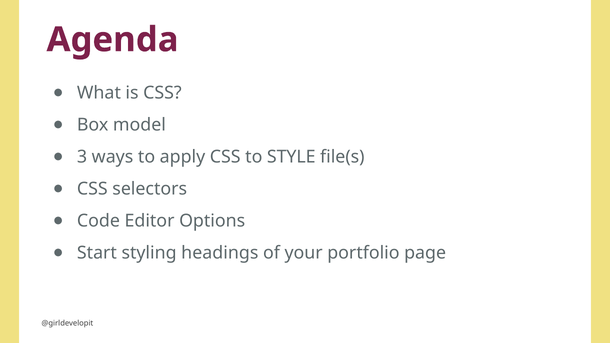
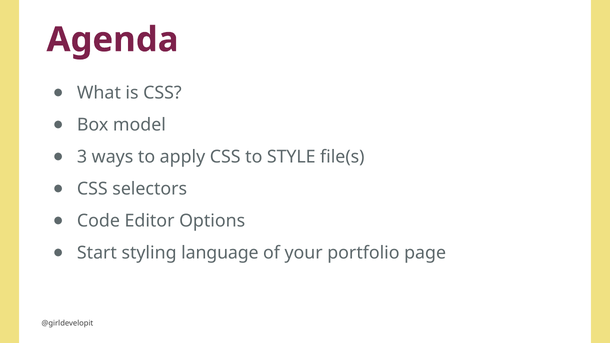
headings: headings -> language
